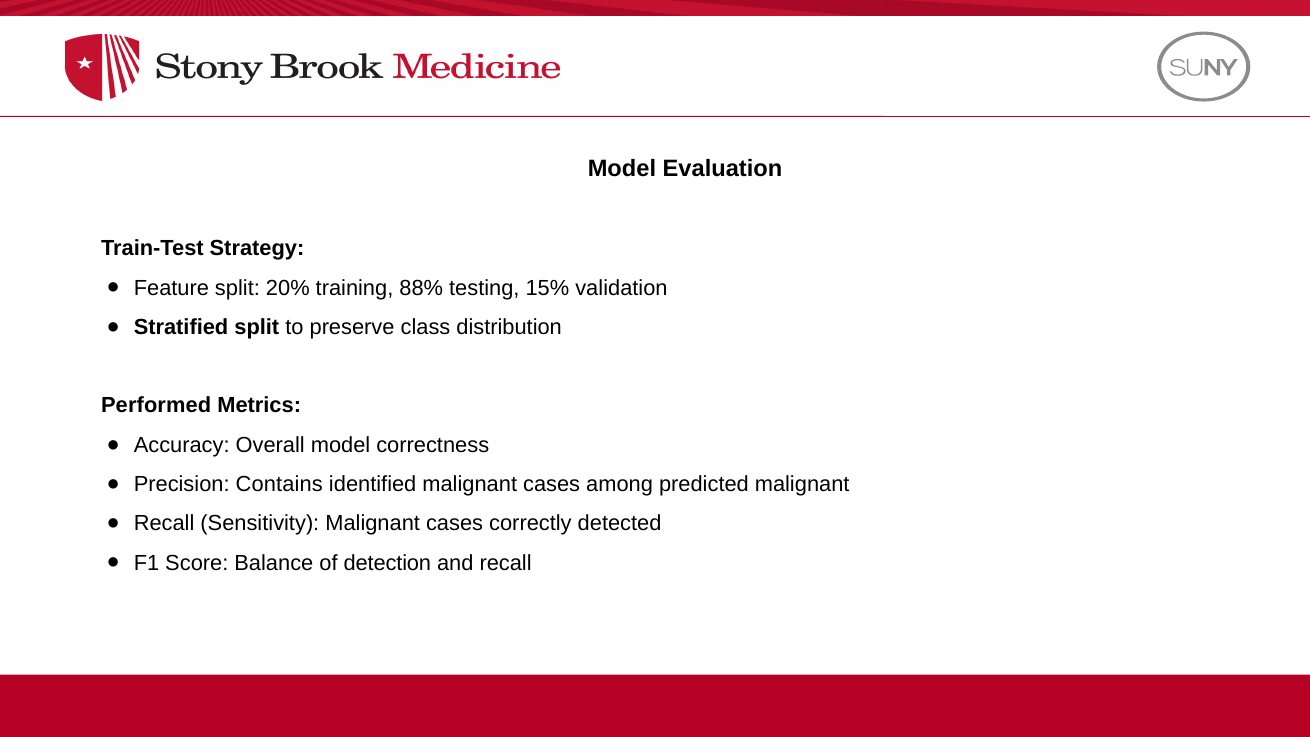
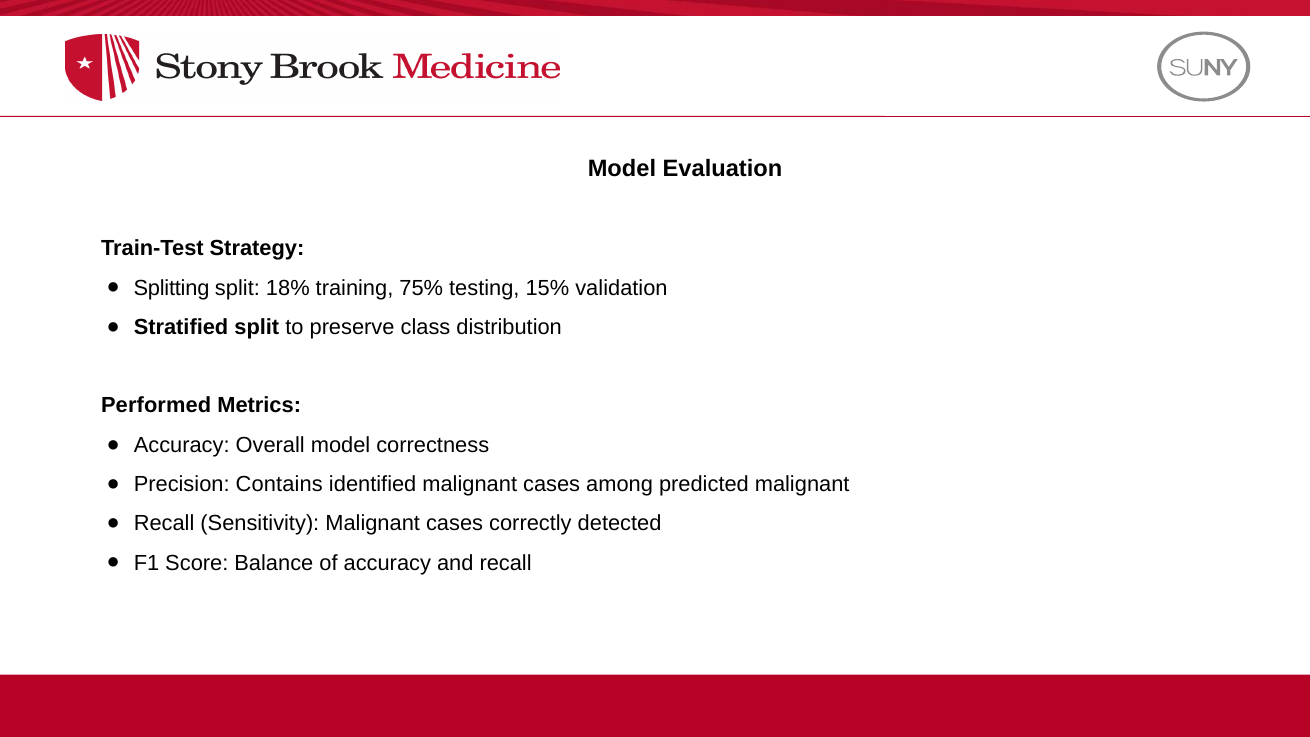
Feature: Feature -> Splitting
20%: 20% -> 18%
88%: 88% -> 75%
of detection: detection -> accuracy
